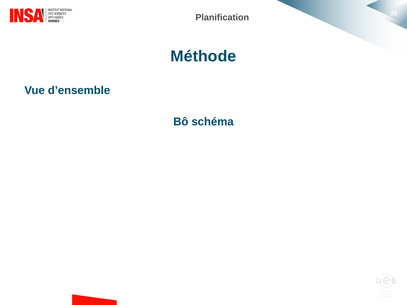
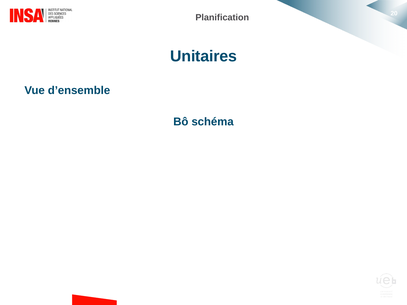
Méthode: Méthode -> Unitaires
